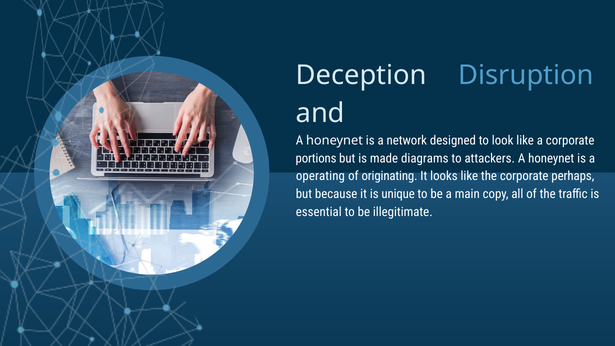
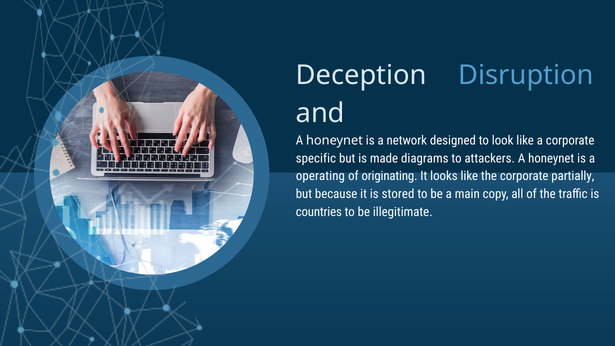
portions: portions -> specific
perhaps: perhaps -> partially
unique: unique -> stored
essential: essential -> countries
